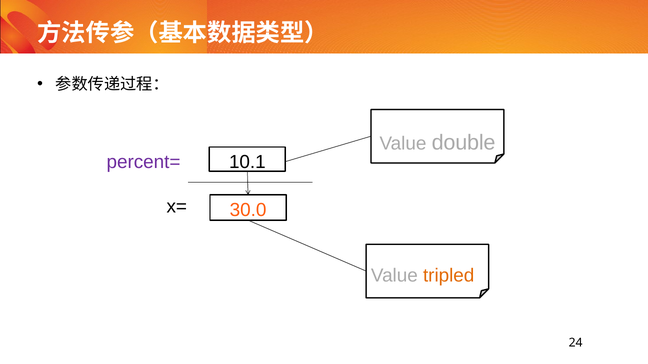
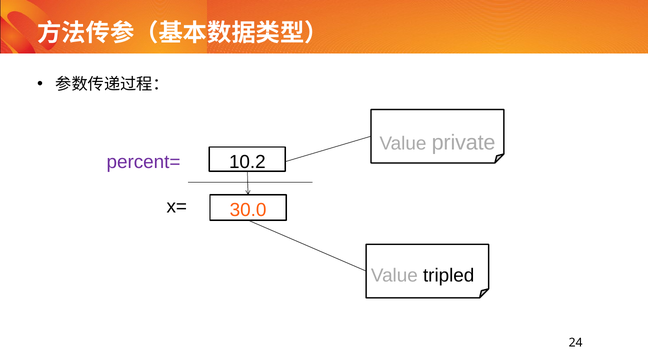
double: double -> private
10.1: 10.1 -> 10.2
tripled colour: orange -> black
